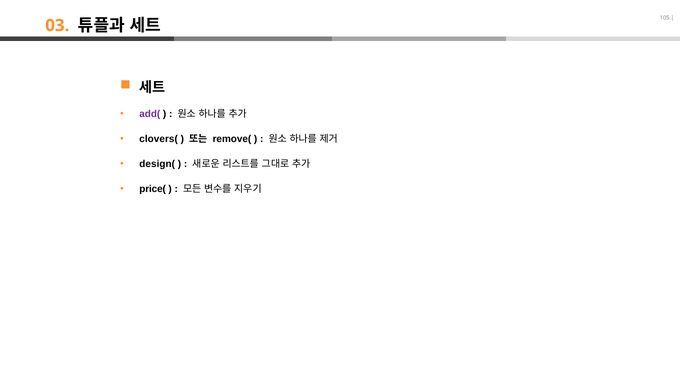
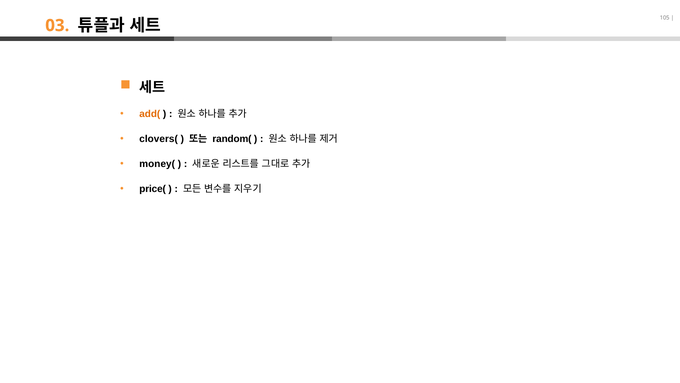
add( colour: purple -> orange
remove(: remove( -> random(
design(: design( -> money(
